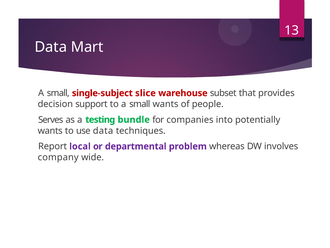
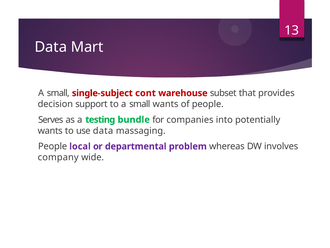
slice: slice -> cont
techniques: techniques -> massaging
Report at (53, 146): Report -> People
